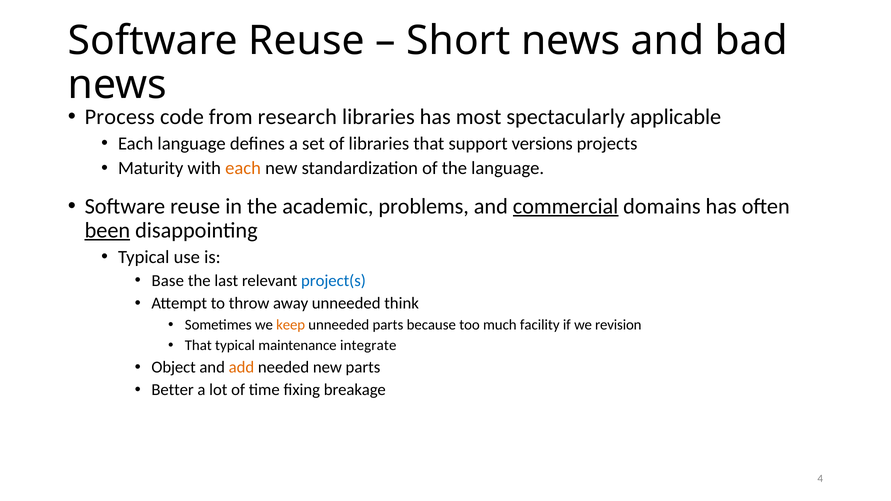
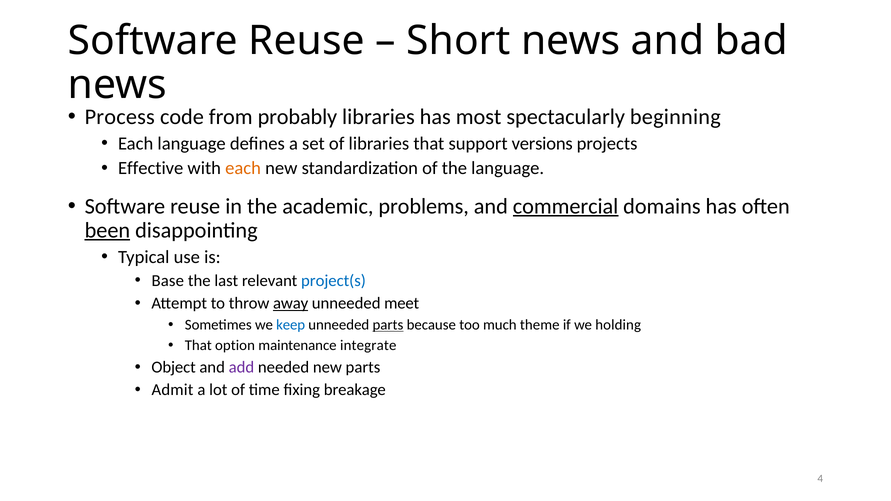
research: research -> probably
applicable: applicable -> beginning
Maturity: Maturity -> Effective
away underline: none -> present
think: think -> meet
keep colour: orange -> blue
parts at (388, 325) underline: none -> present
facility: facility -> theme
revision: revision -> holding
That typical: typical -> option
add colour: orange -> purple
Better: Better -> Admit
